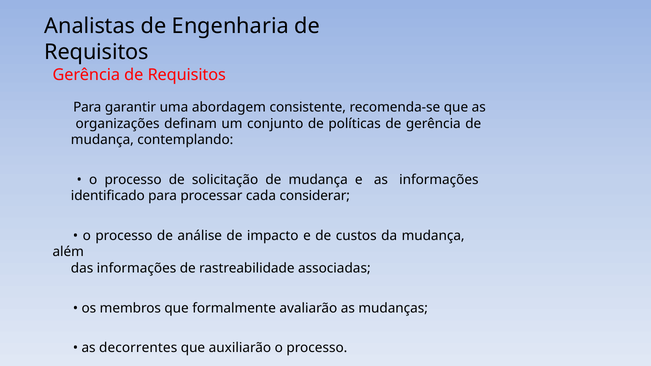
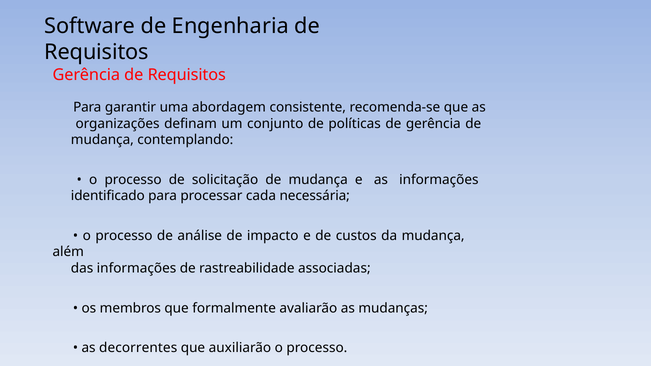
Analistas: Analistas -> Software
considerar: considerar -> necessária
